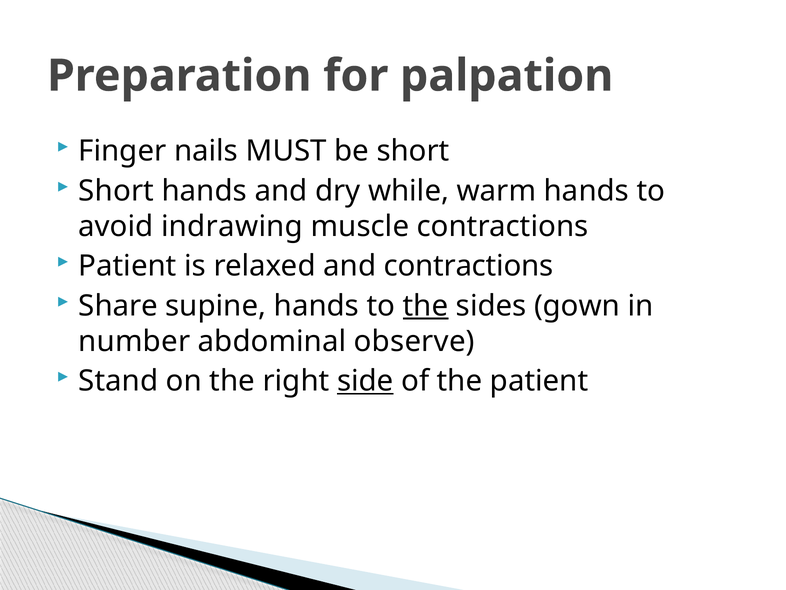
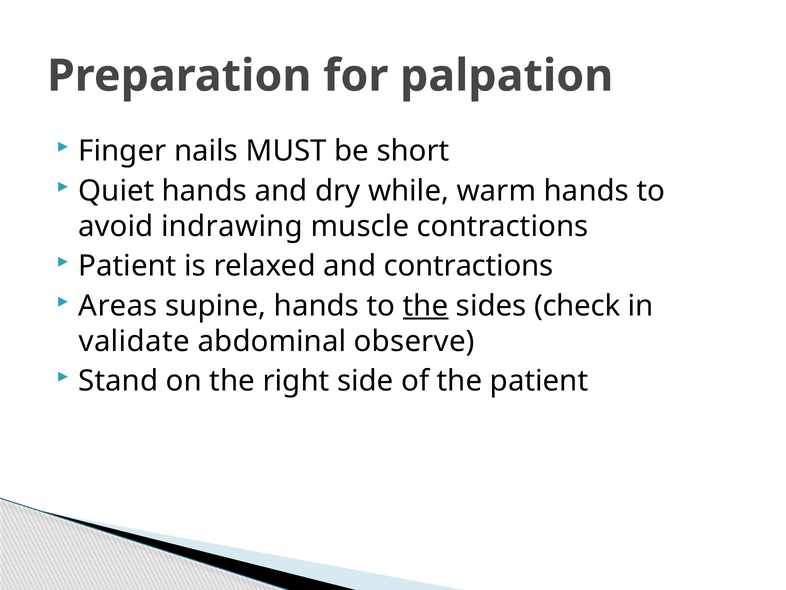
Short at (116, 191): Short -> Quiet
Share: Share -> Areas
gown: gown -> check
number: number -> validate
side underline: present -> none
